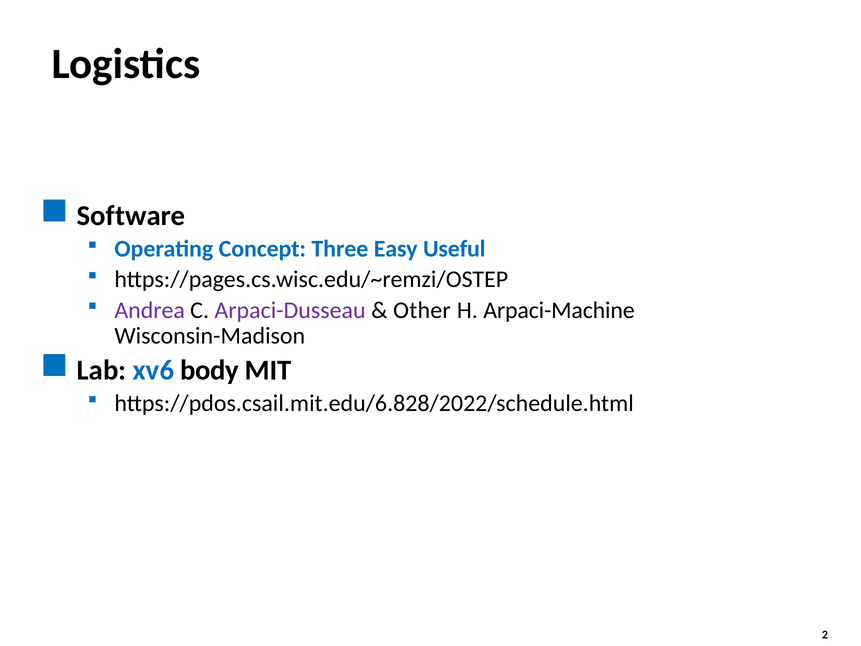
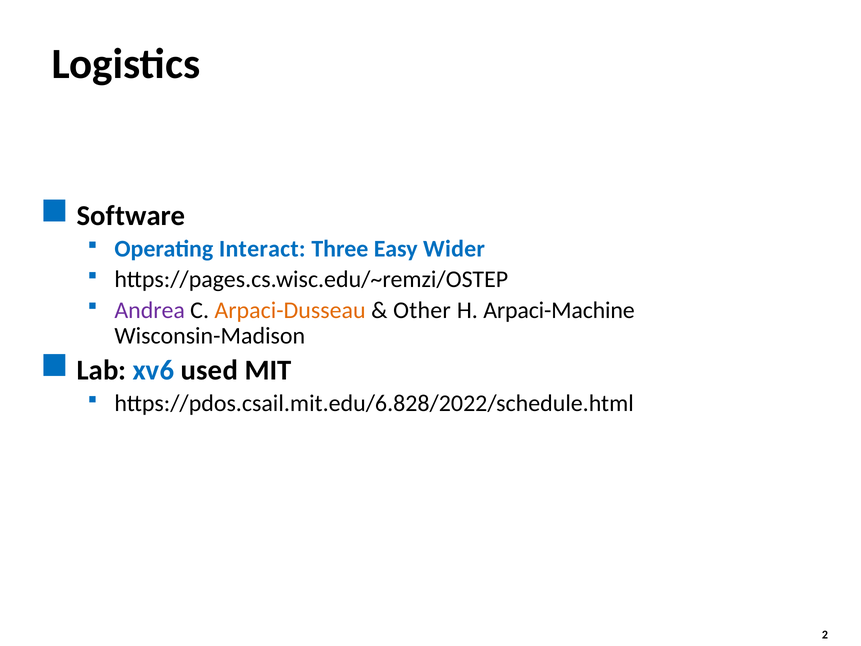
Concept: Concept -> Interact
Useful: Useful -> Wider
Arpaci-Dusseau colour: purple -> orange
body: body -> used
